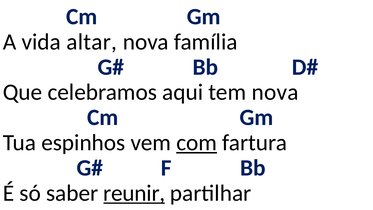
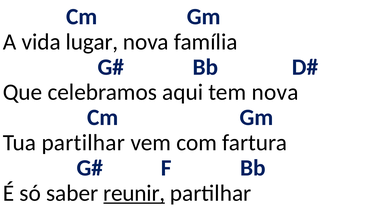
altar: altar -> lugar
Tua espinhos: espinhos -> partilhar
com underline: present -> none
